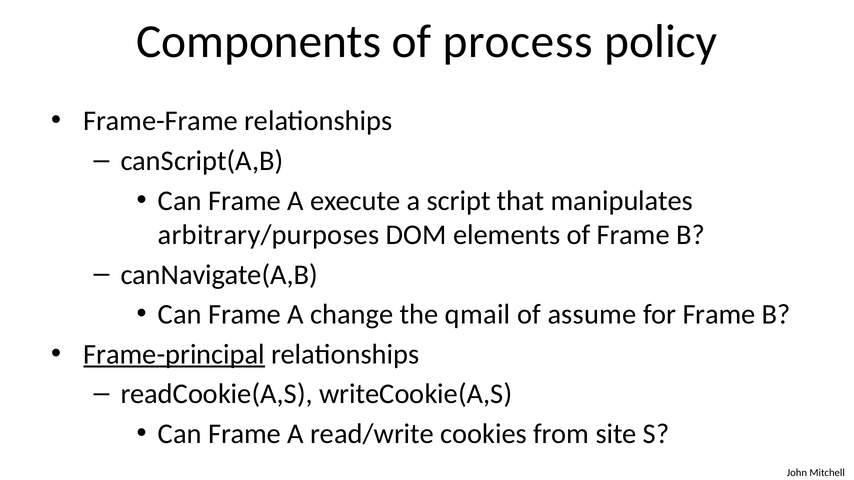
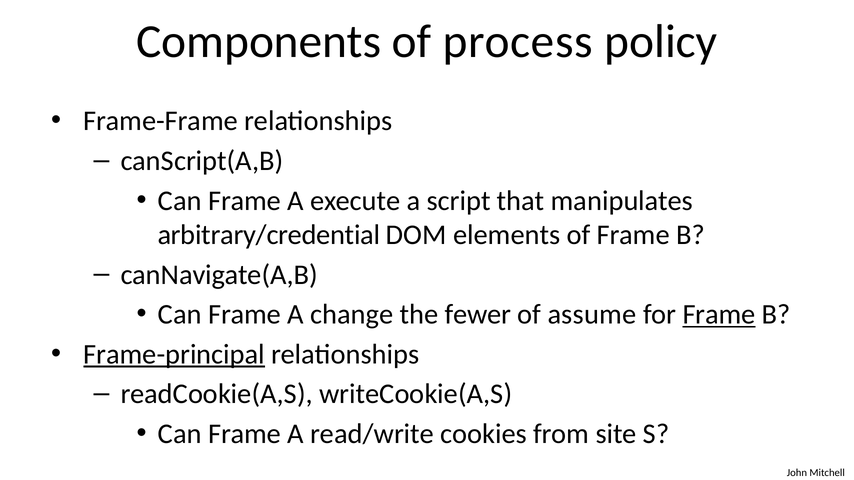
arbitrary/purposes: arbitrary/purposes -> arbitrary/credential
qmail: qmail -> fewer
Frame at (719, 315) underline: none -> present
